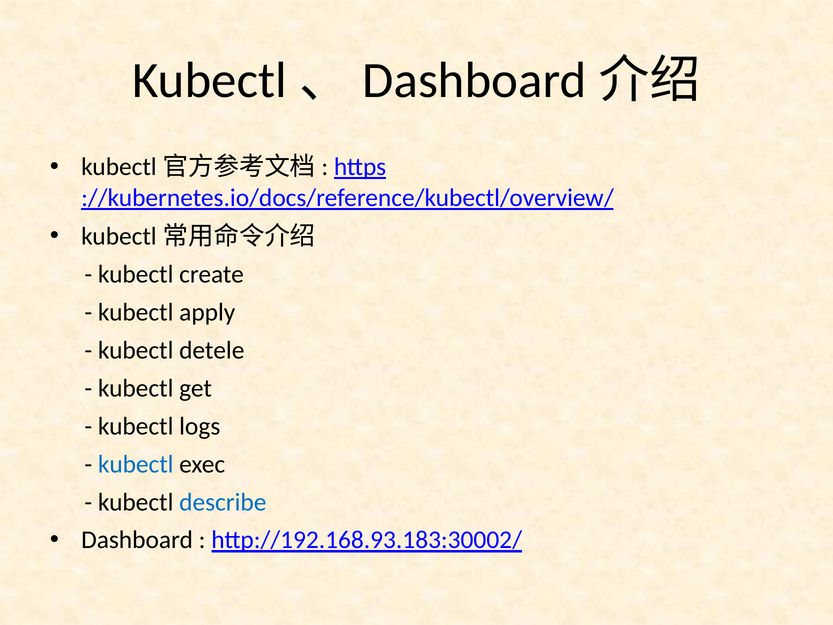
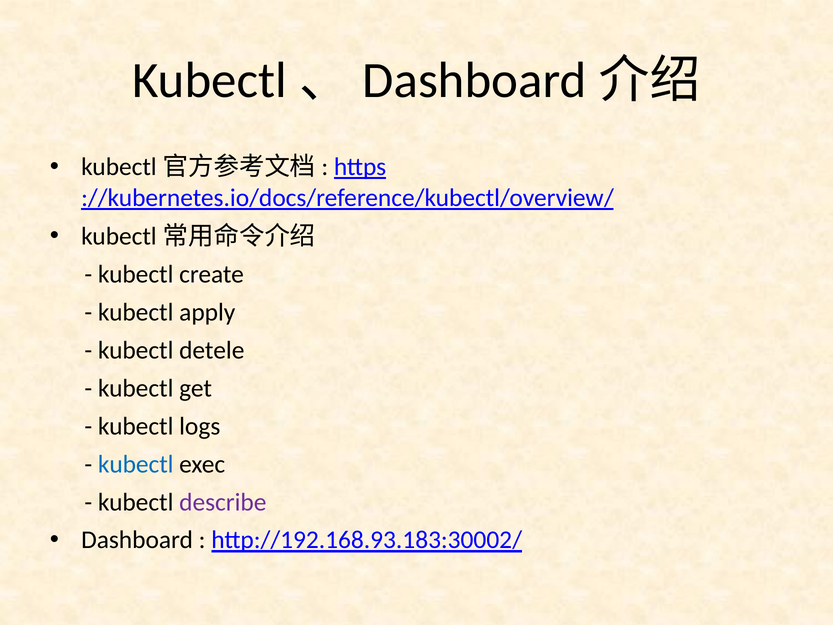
describe colour: blue -> purple
